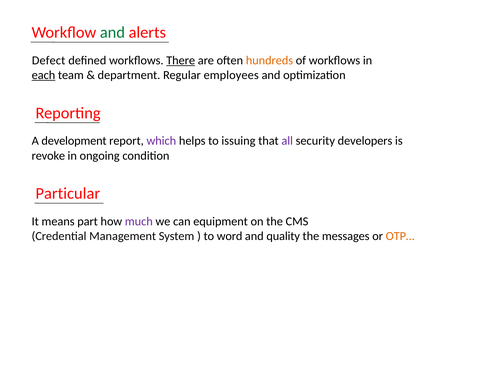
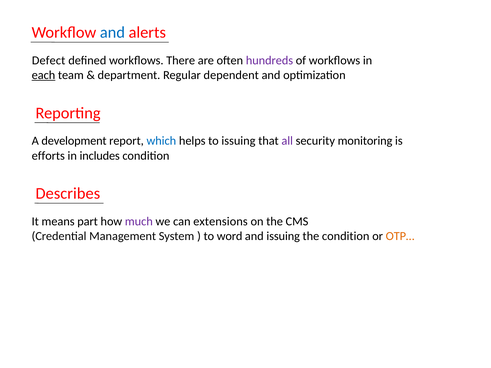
and at (112, 33) colour: green -> blue
There underline: present -> none
hundreds colour: orange -> purple
employees: employees -> dependent
which colour: purple -> blue
developers: developers -> monitoring
revoke: revoke -> efforts
ongoing: ongoing -> includes
Particular: Particular -> Describes
equipment: equipment -> extensions
and quality: quality -> issuing
the messages: messages -> condition
